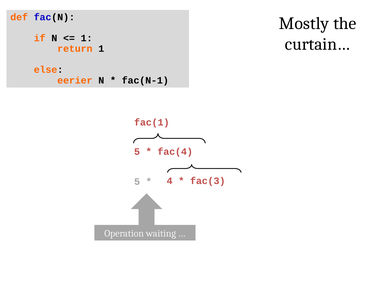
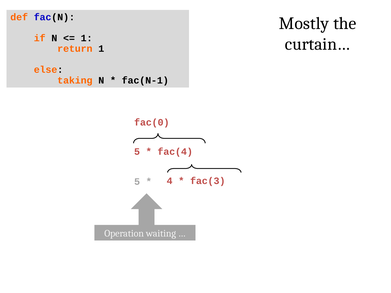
eerier: eerier -> taking
fac(1: fac(1 -> fac(0
